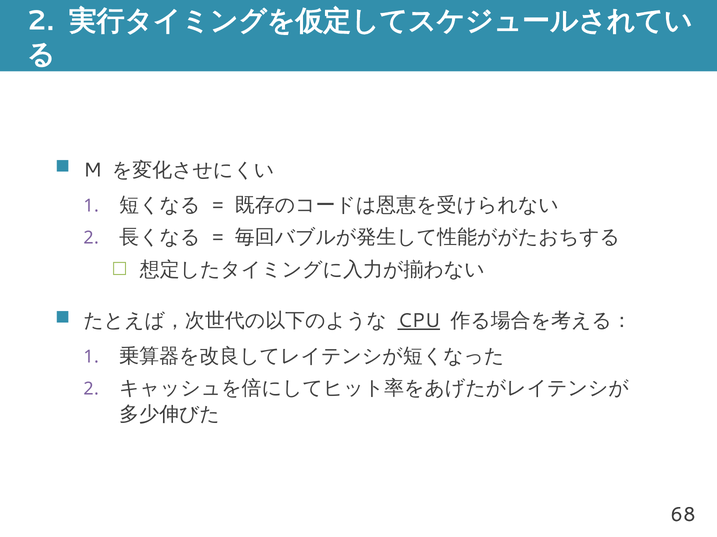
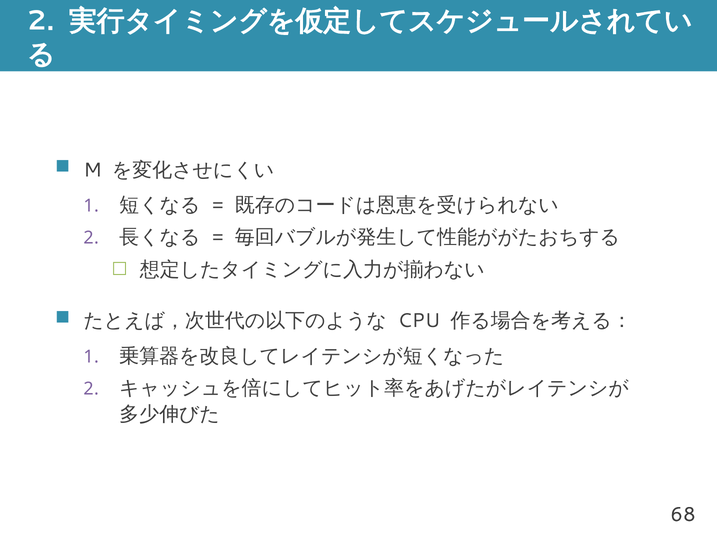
CPU underline: present -> none
